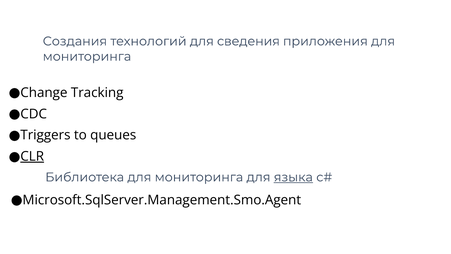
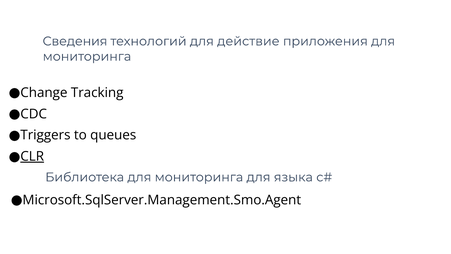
Создания: Создания -> Сведения
сведения: сведения -> действие
языка underline: present -> none
